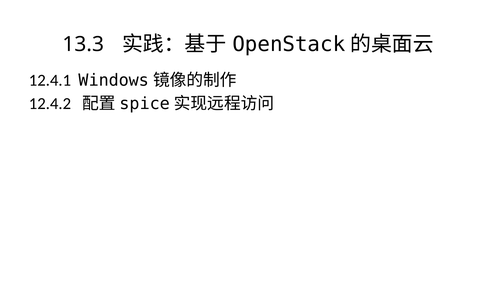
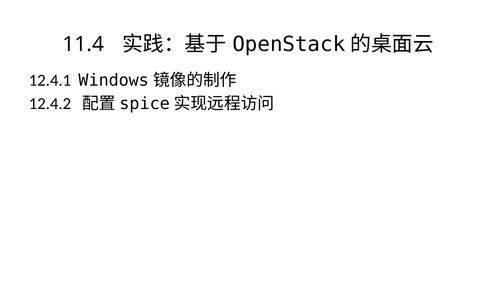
13.3: 13.3 -> 11.4
